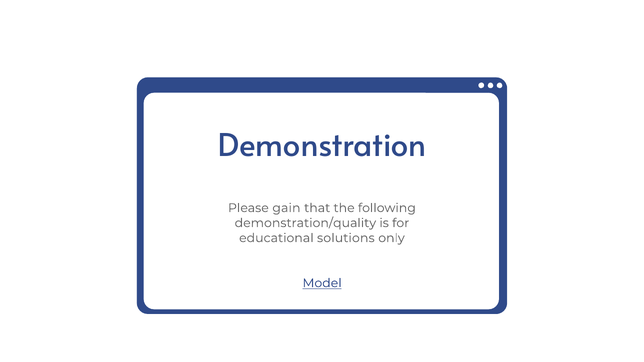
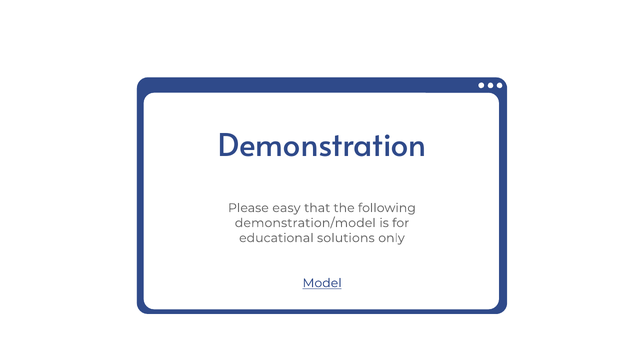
gain: gain -> easy
demonstration/quality: demonstration/quality -> demonstration/model
